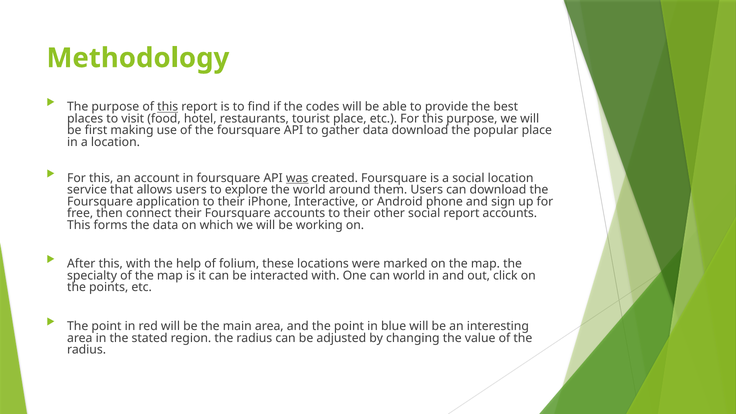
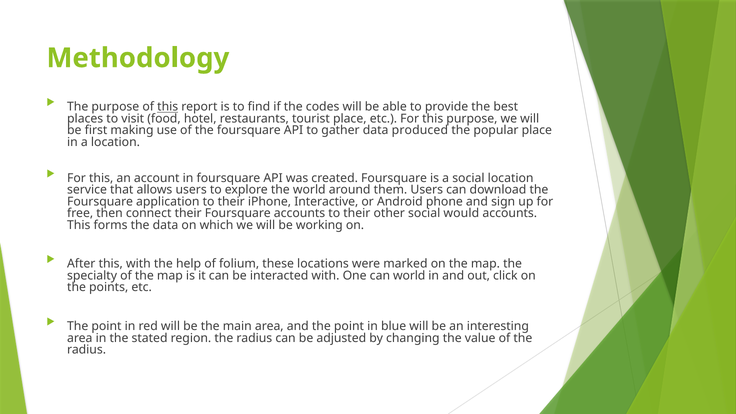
data download: download -> produced
was underline: present -> none
social report: report -> would
